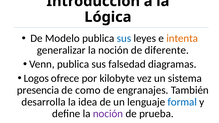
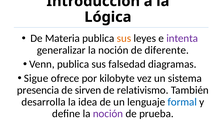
Modelo: Modelo -> Materia
sus at (124, 38) colour: blue -> orange
intenta colour: orange -> purple
Logos: Logos -> Sigue
como: como -> sirven
engranajes: engranajes -> relativismo
